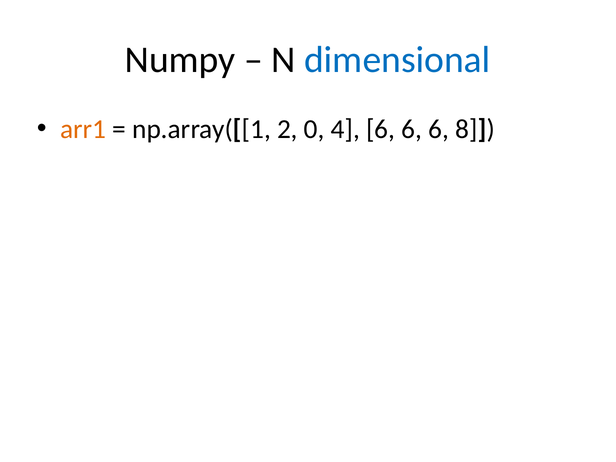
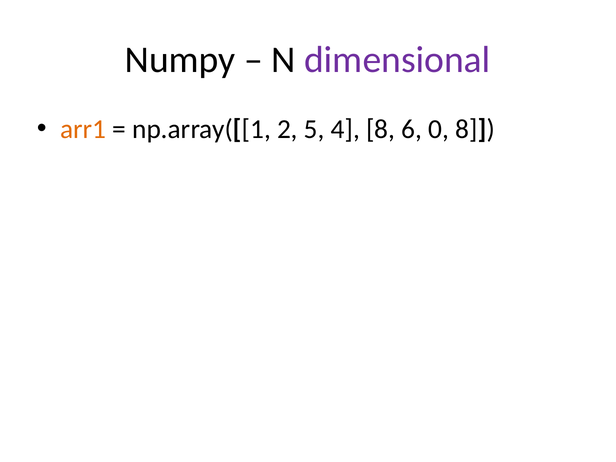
dimensional colour: blue -> purple
0: 0 -> 5
4 6: 6 -> 8
6 at (439, 129): 6 -> 0
